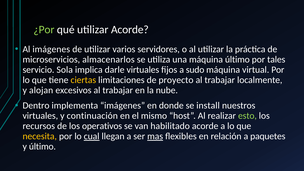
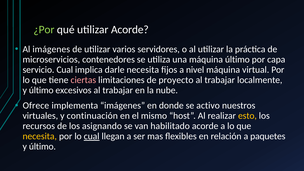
almacenarlos: almacenarlos -> contenedores
tales: tales -> capa
servicio Sola: Sola -> Cual
darle virtuales: virtuales -> necesita
sudo: sudo -> nivel
ciertas colour: yellow -> pink
alojan at (41, 90): alojan -> último
Dentro: Dentro -> Ofrece
install: install -> activo
esto colour: light green -> yellow
operativos: operativos -> asignando
mas underline: present -> none
